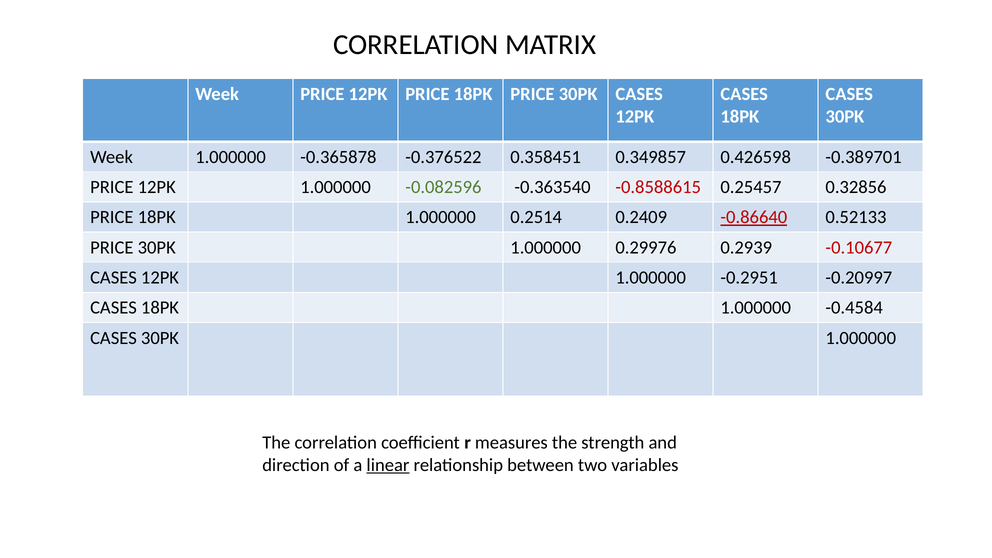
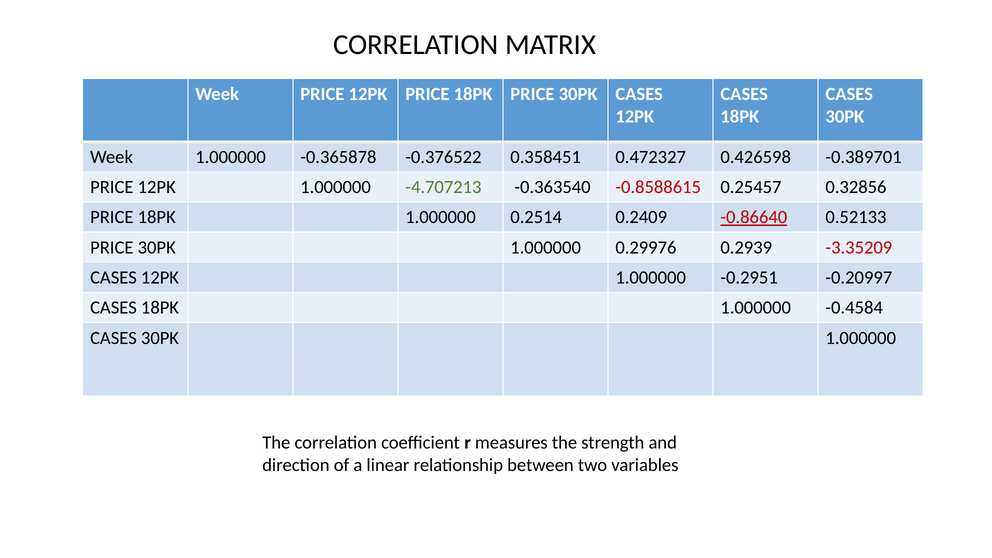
0.349857: 0.349857 -> 0.472327
-0.082596: -0.082596 -> -4.707213
-0.10677: -0.10677 -> -3.35209
linear underline: present -> none
